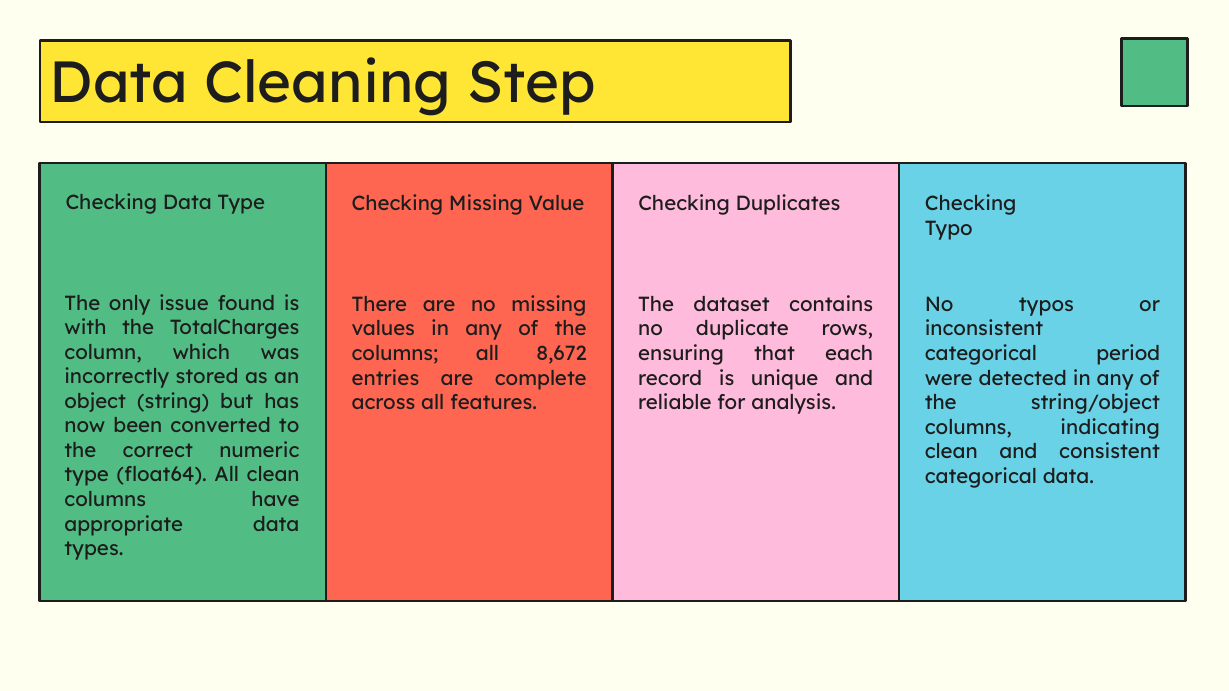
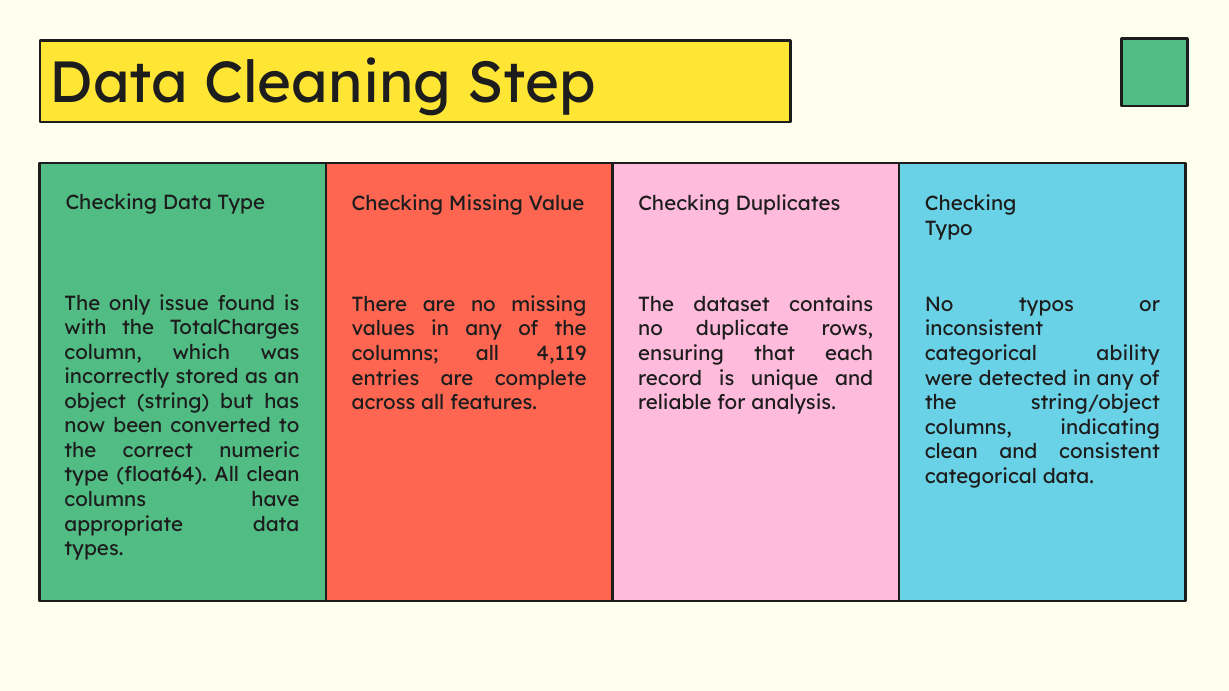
8,672: 8,672 -> 4,119
period: period -> ability
